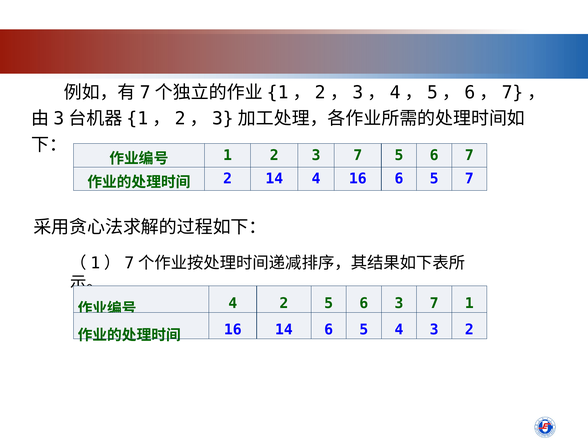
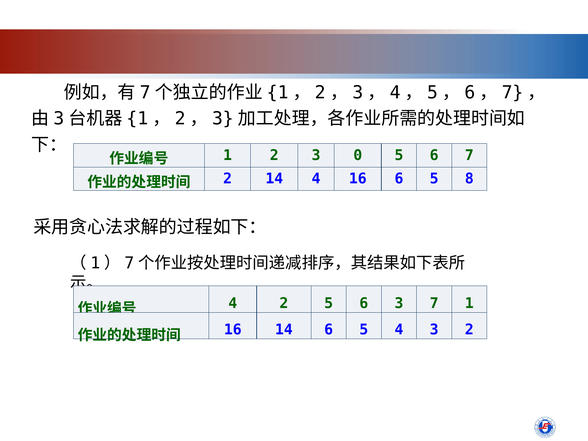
2 3 7: 7 -> 0
5 7: 7 -> 8
